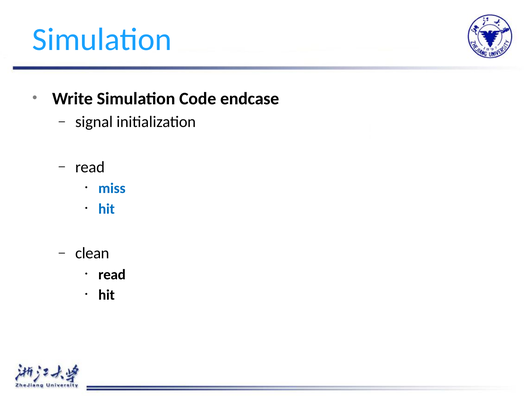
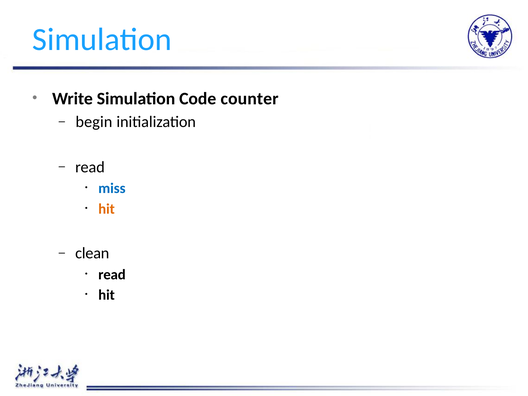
endcase: endcase -> counter
signal: signal -> begin
hit at (107, 209) colour: blue -> orange
